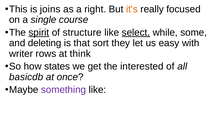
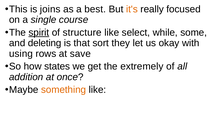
right: right -> best
select underline: present -> none
easy: easy -> okay
writer: writer -> using
think: think -> save
interested: interested -> extremely
basicdb: basicdb -> addition
something colour: purple -> orange
